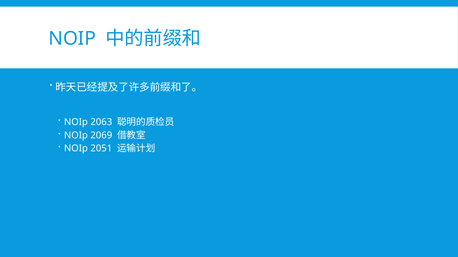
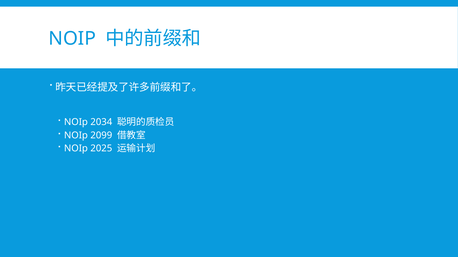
2063: 2063 -> 2034
2069: 2069 -> 2099
2051: 2051 -> 2025
